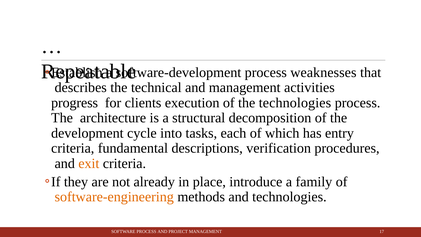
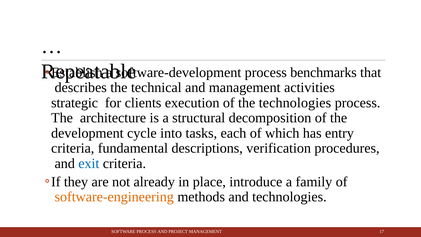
weaknesses: weaknesses -> benchmarks
progress: progress -> strategic
exit colour: orange -> blue
